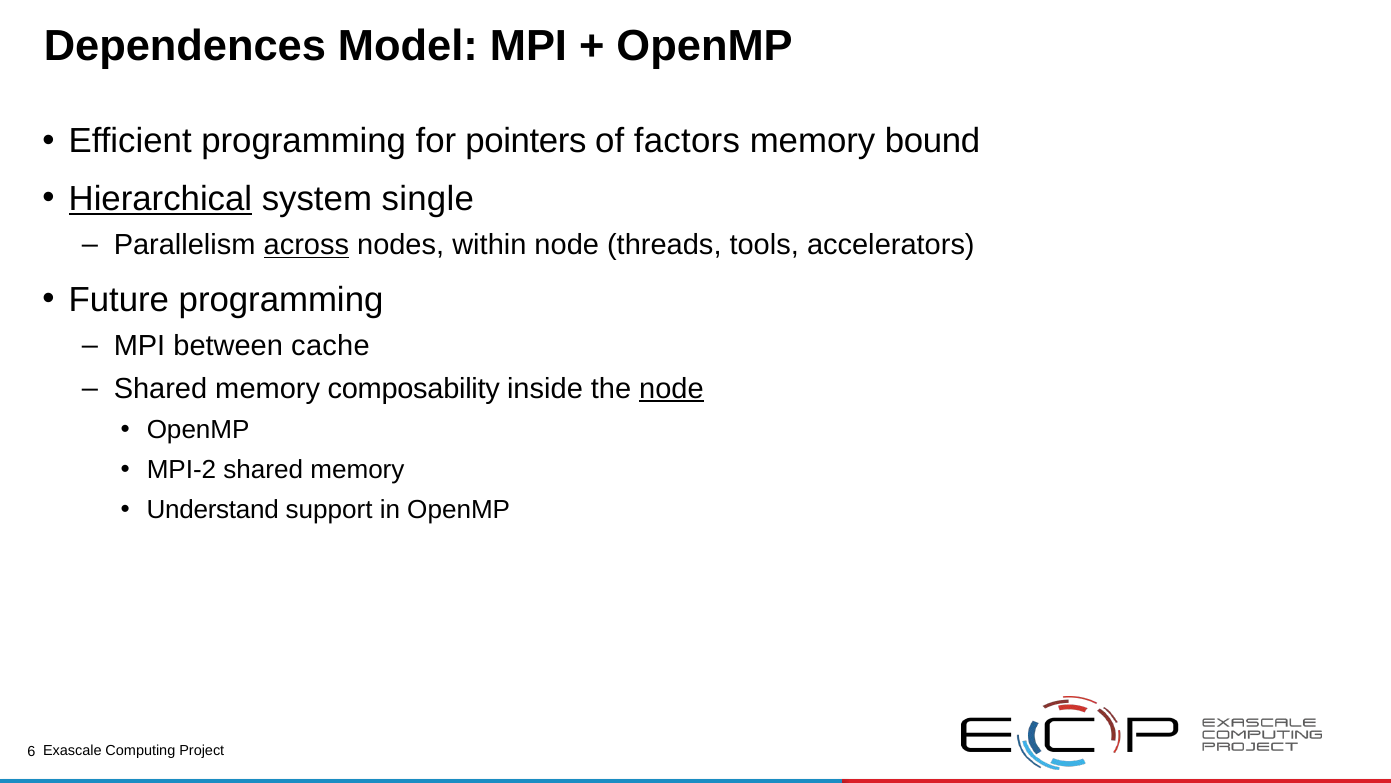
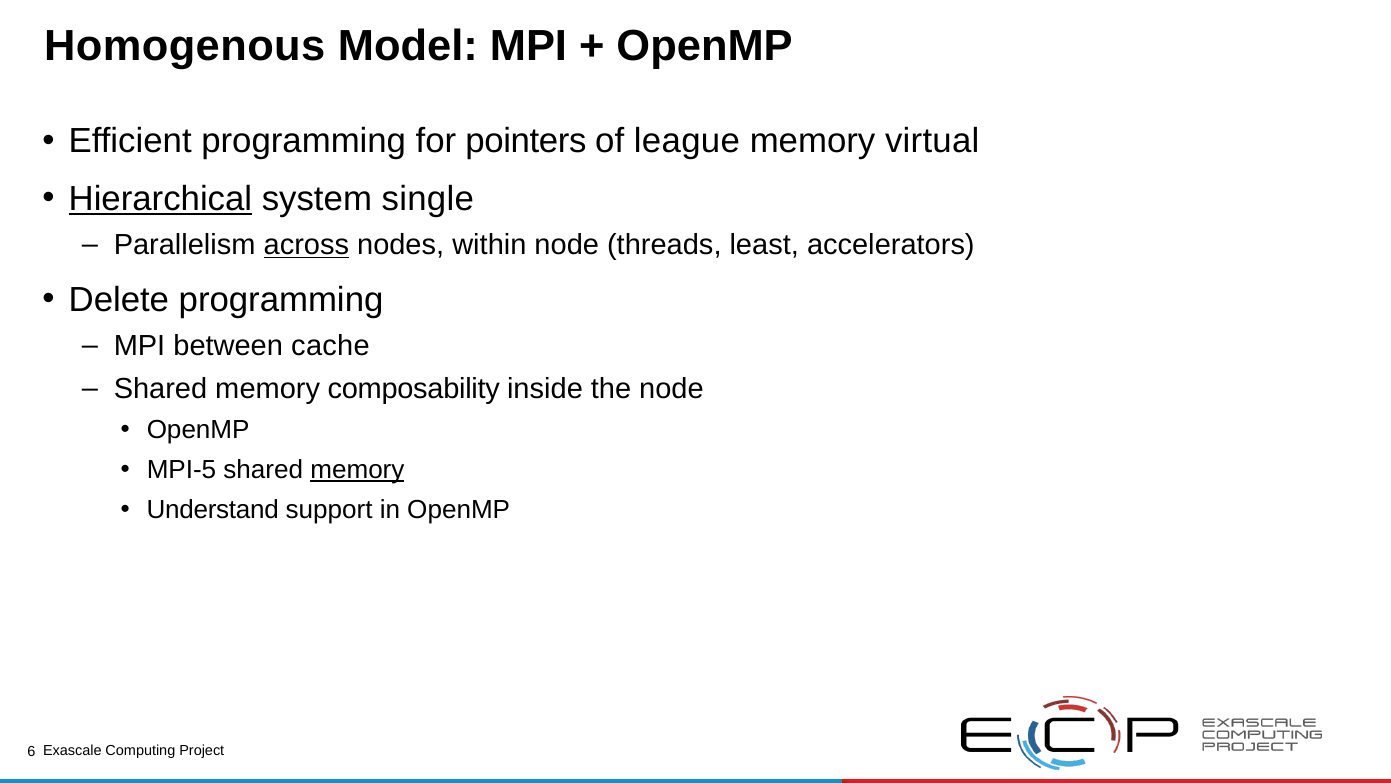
Dependences: Dependences -> Homogenous
factors: factors -> league
bound: bound -> virtual
tools: tools -> least
Future: Future -> Delete
node at (671, 388) underline: present -> none
MPI-2: MPI-2 -> MPI-5
memory at (357, 469) underline: none -> present
